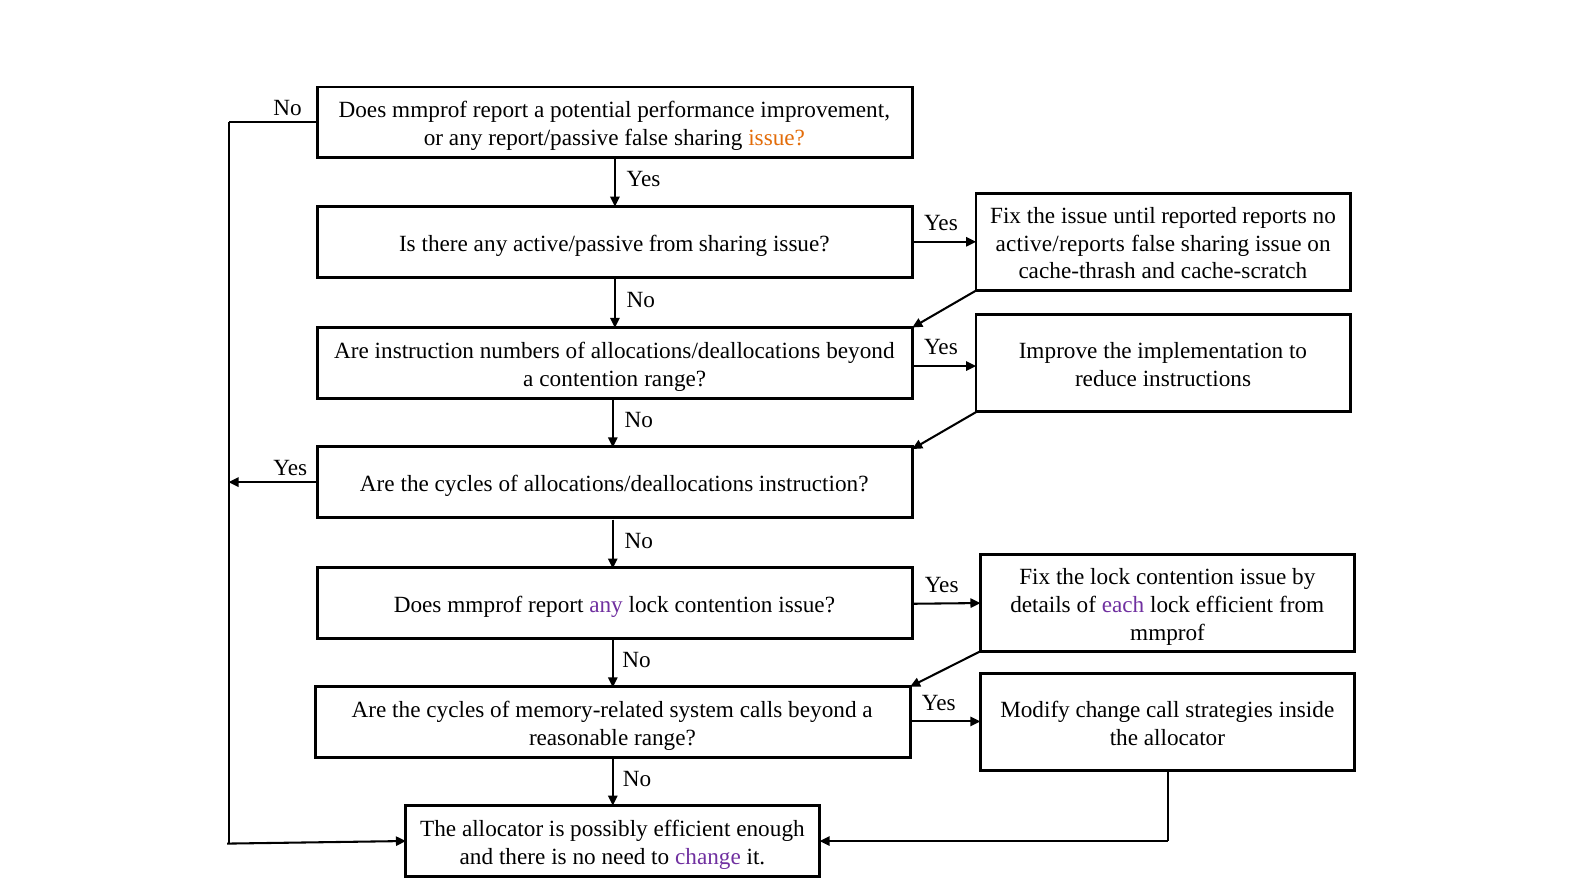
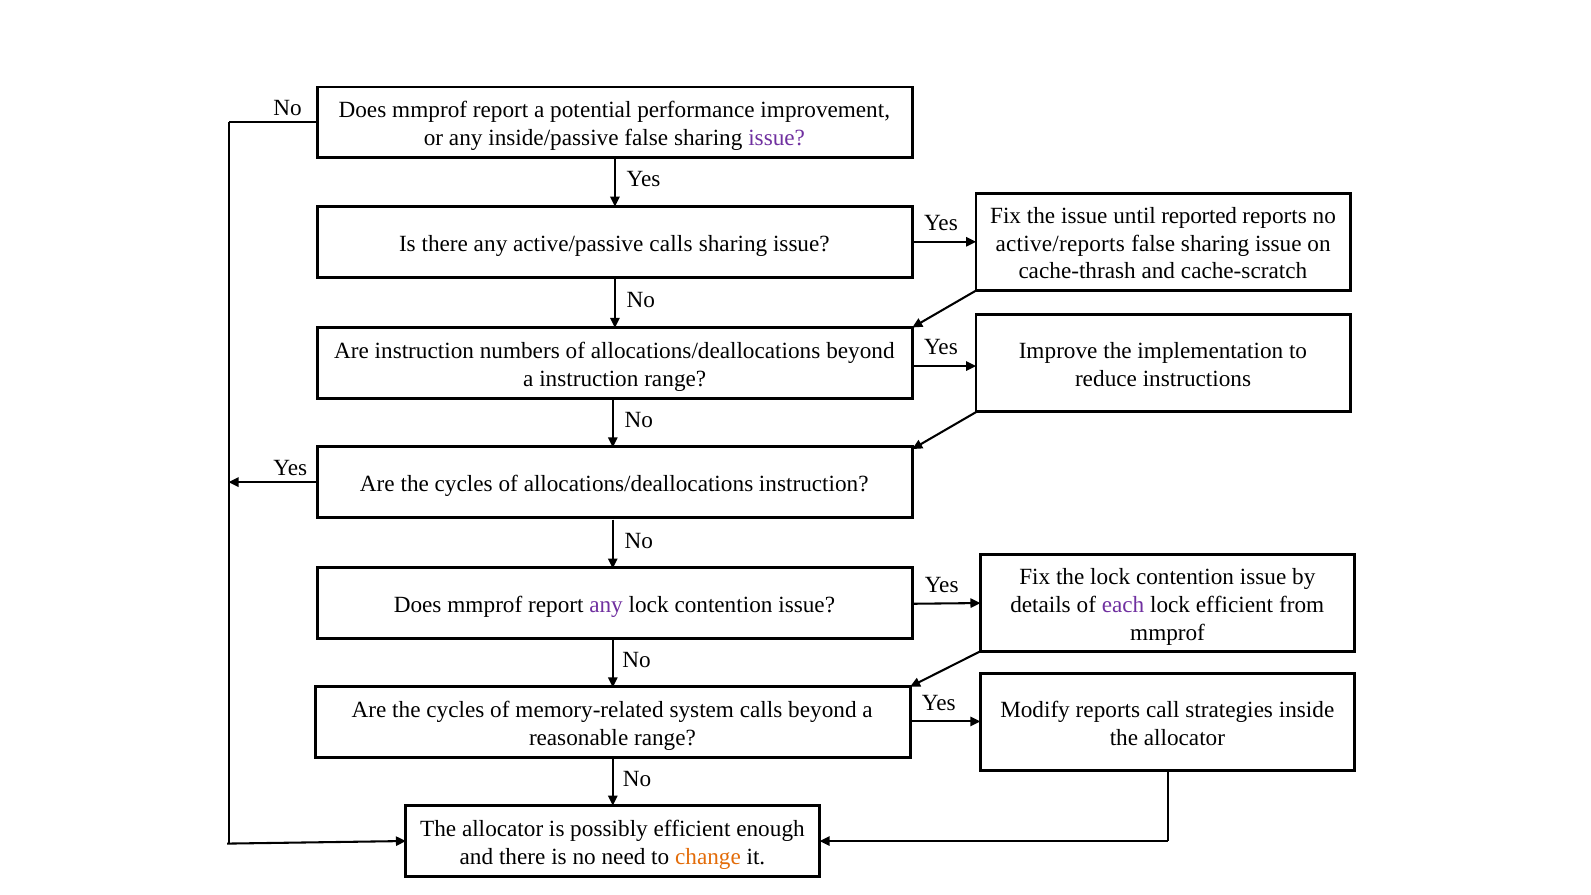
report/passive: report/passive -> inside/passive
issue at (777, 138) colour: orange -> purple
active/passive from: from -> calls
a contention: contention -> instruction
Modify change: change -> reports
change at (708, 856) colour: purple -> orange
